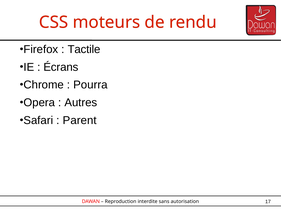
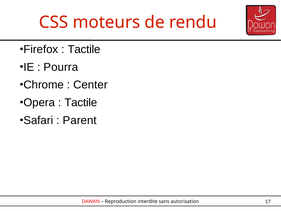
Écrans: Écrans -> Pourra
Pourra: Pourra -> Center
Autres at (81, 102): Autres -> Tactile
